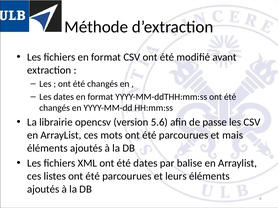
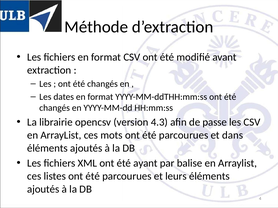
5.6: 5.6 -> 4.3
mais: mais -> dans
été dates: dates -> ayant
